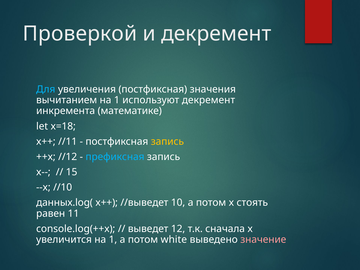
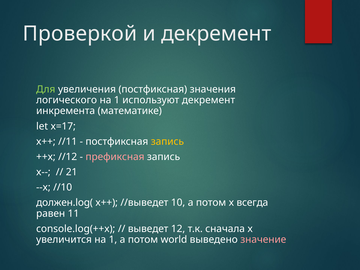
Для colour: light blue -> light green
вычитанием: вычитанием -> логического
x=18: x=18 -> x=17
префиксная colour: light blue -> pink
15: 15 -> 21
данных.log(: данных.log( -> должен.log(
стоять: стоять -> всегда
white: white -> world
